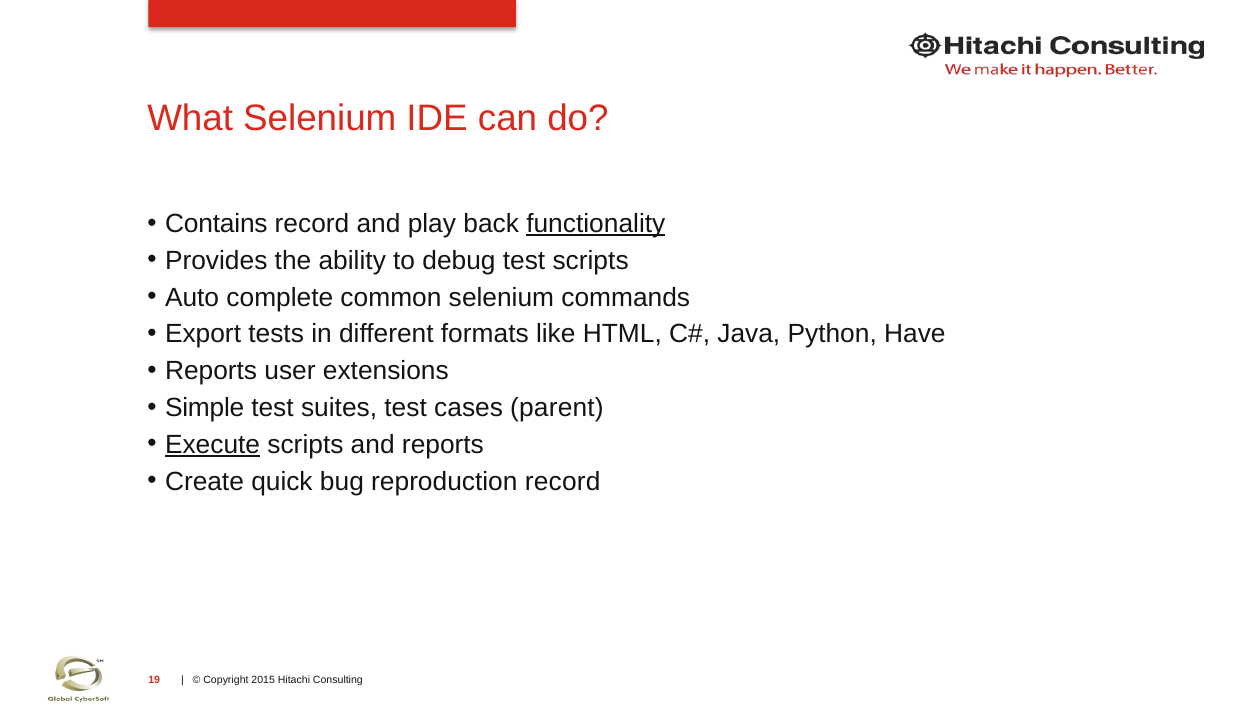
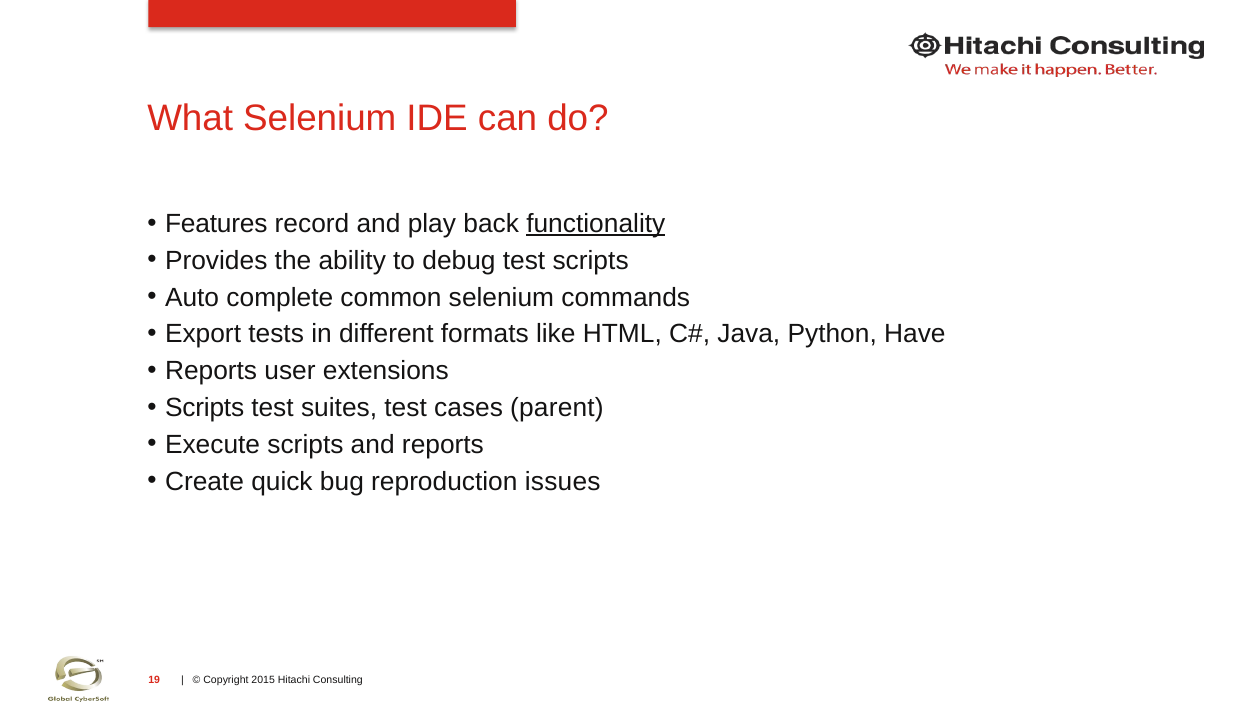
Contains: Contains -> Features
Simple at (205, 408): Simple -> Scripts
Execute underline: present -> none
reproduction record: record -> issues
